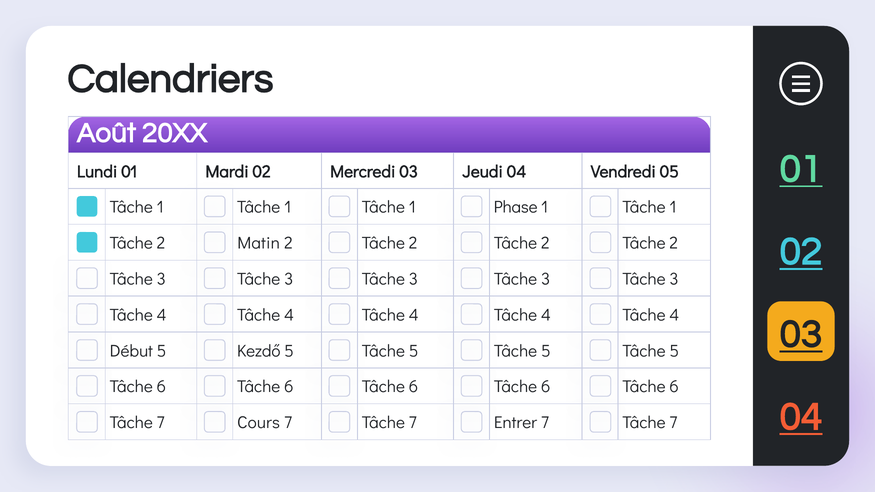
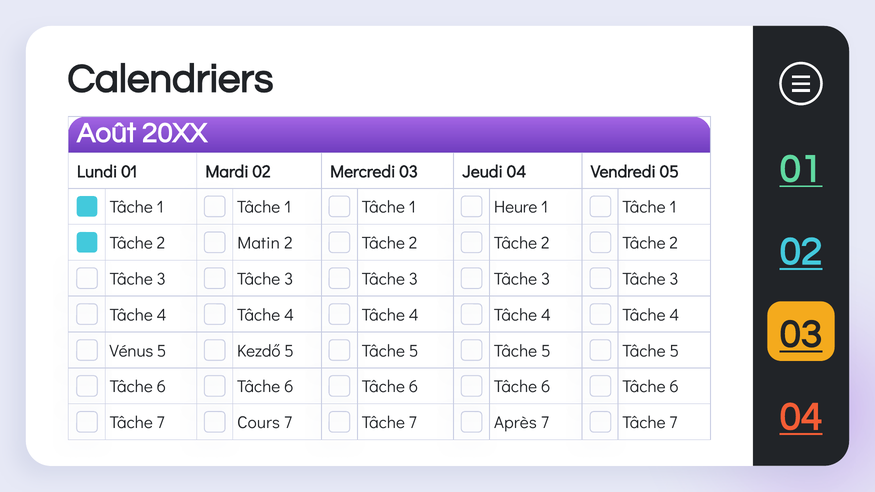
Phase: Phase -> Heure
Début: Début -> Vénus
Entrer: Entrer -> Après
